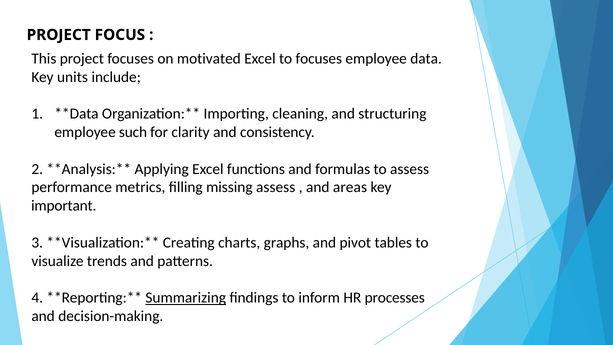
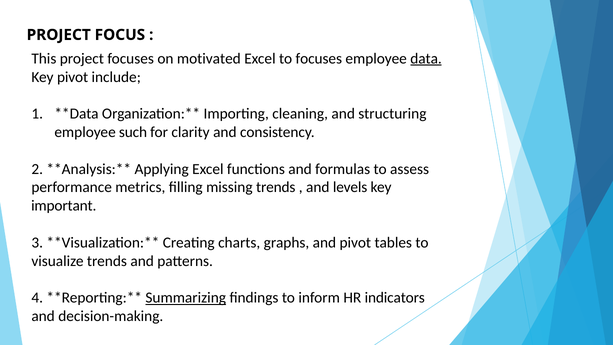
data underline: none -> present
Key units: units -> pivot
missing assess: assess -> trends
areas: areas -> levels
processes: processes -> indicators
